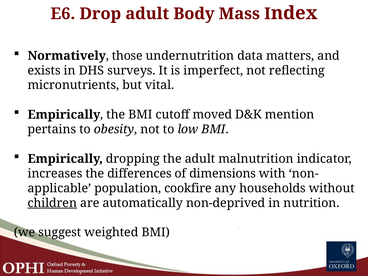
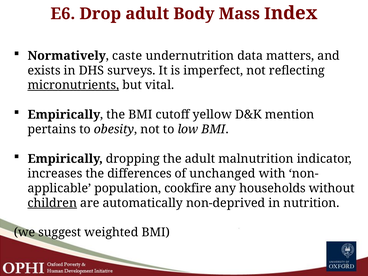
those: those -> caste
micronutrients underline: none -> present
moved: moved -> yellow
dimensions: dimensions -> unchanged
